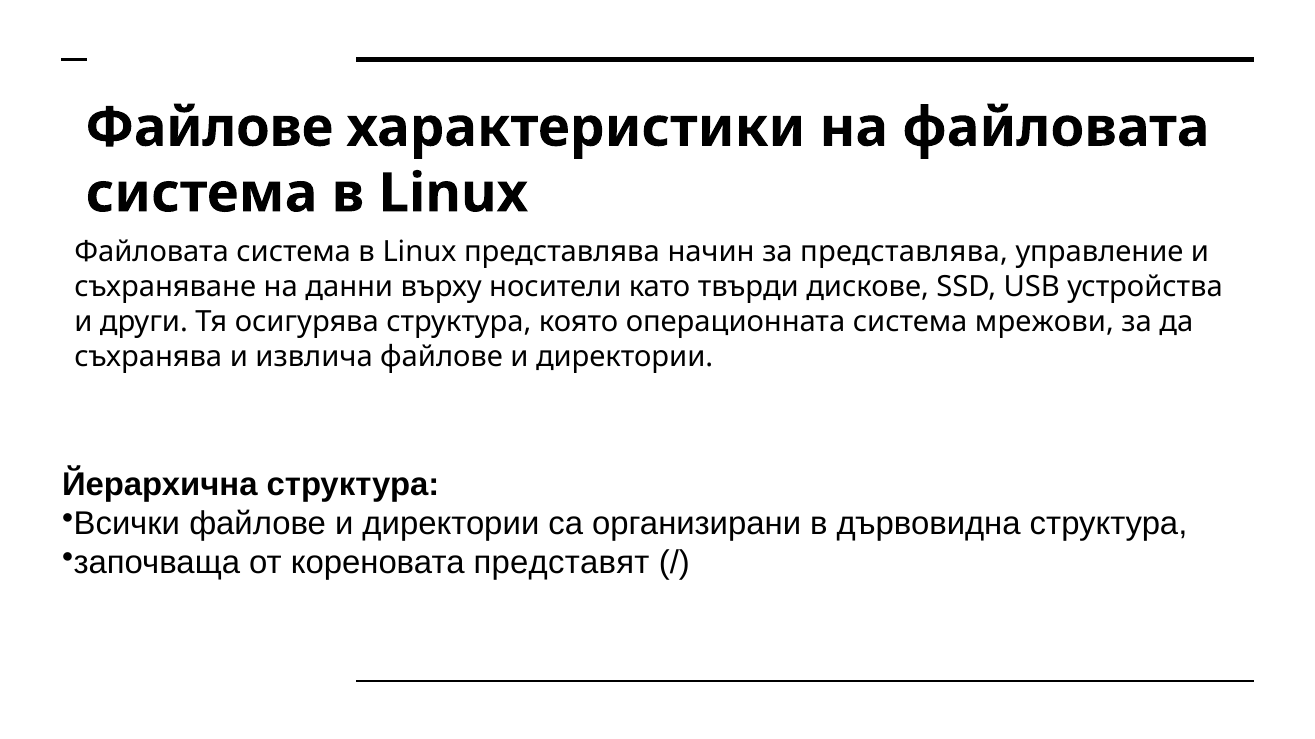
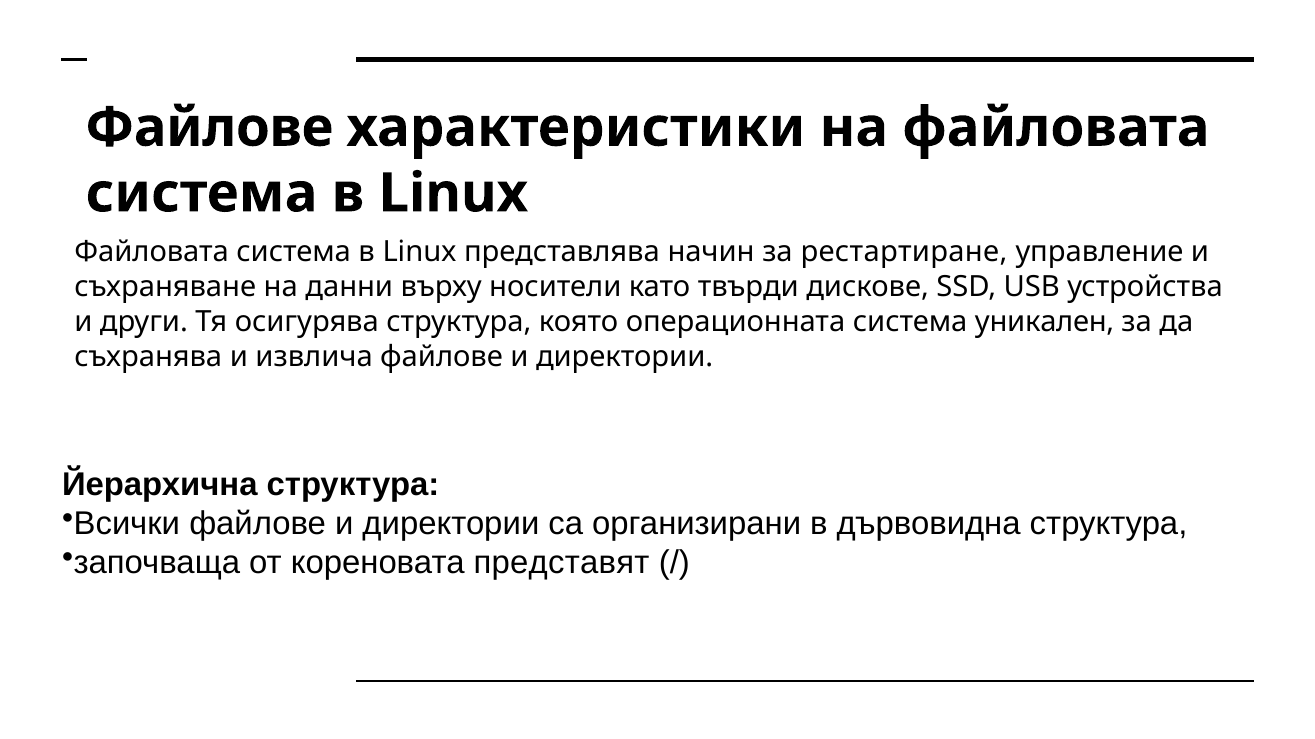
за представлява: представлява -> рестартиране
мрежови: мрежови -> уникален
